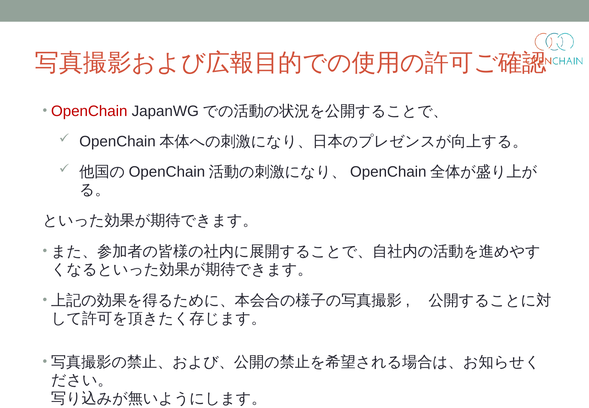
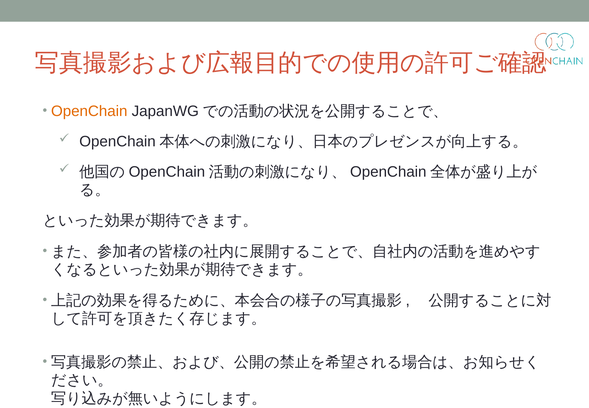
OpenChain colour: red -> orange
